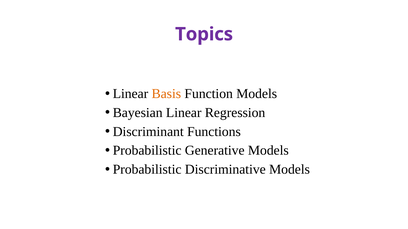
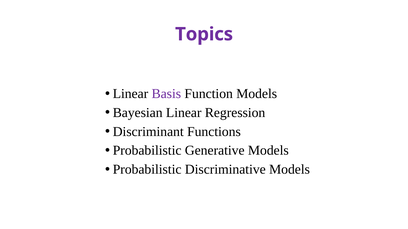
Basis colour: orange -> purple
